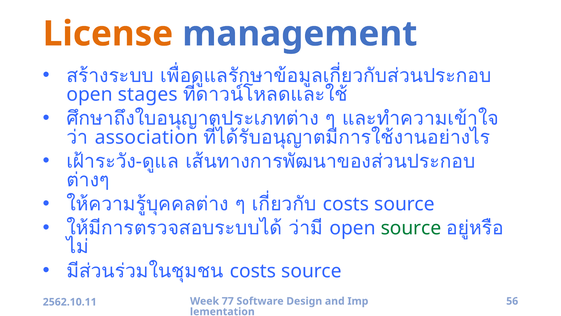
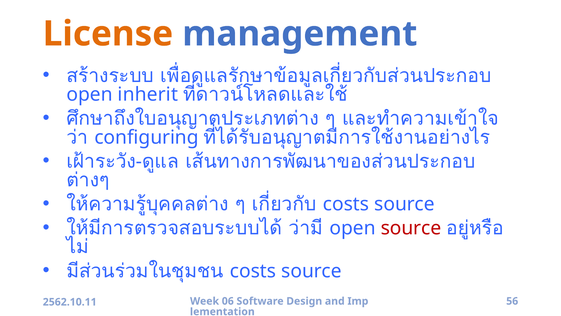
stages: stages -> inherit
association: association -> configuring
source at (411, 228) colour: green -> red
77: 77 -> 06
